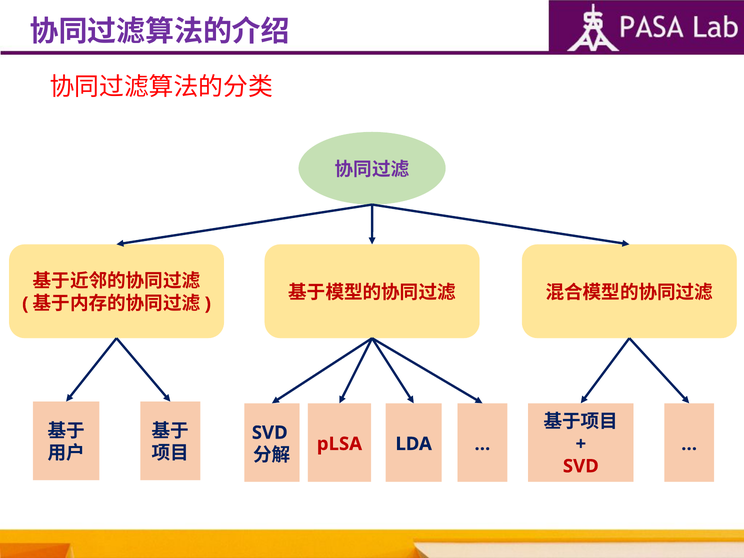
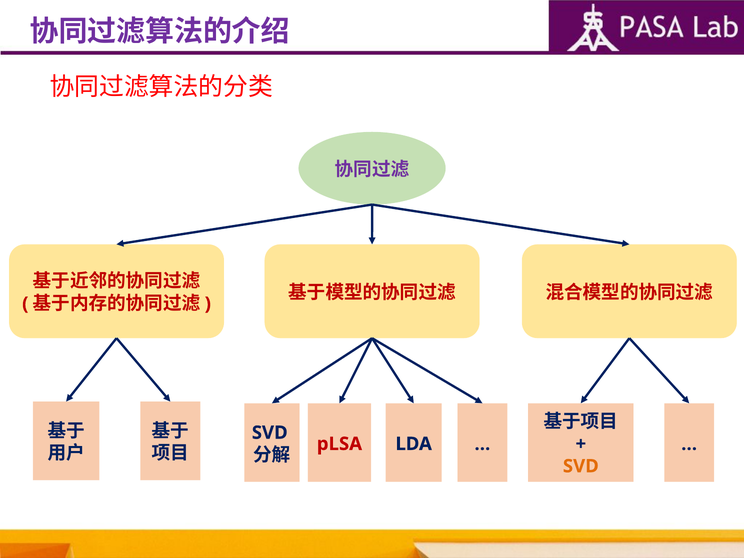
SVD at (581, 466) colour: red -> orange
